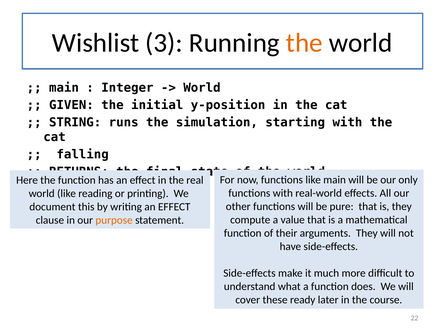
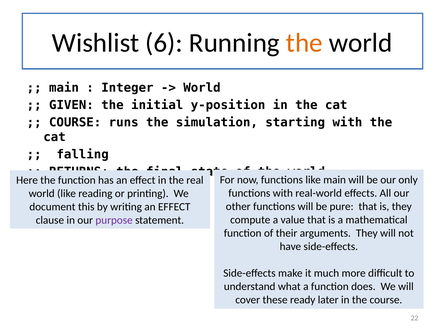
3: 3 -> 6
STRING at (75, 123): STRING -> COURSE
purpose colour: orange -> purple
